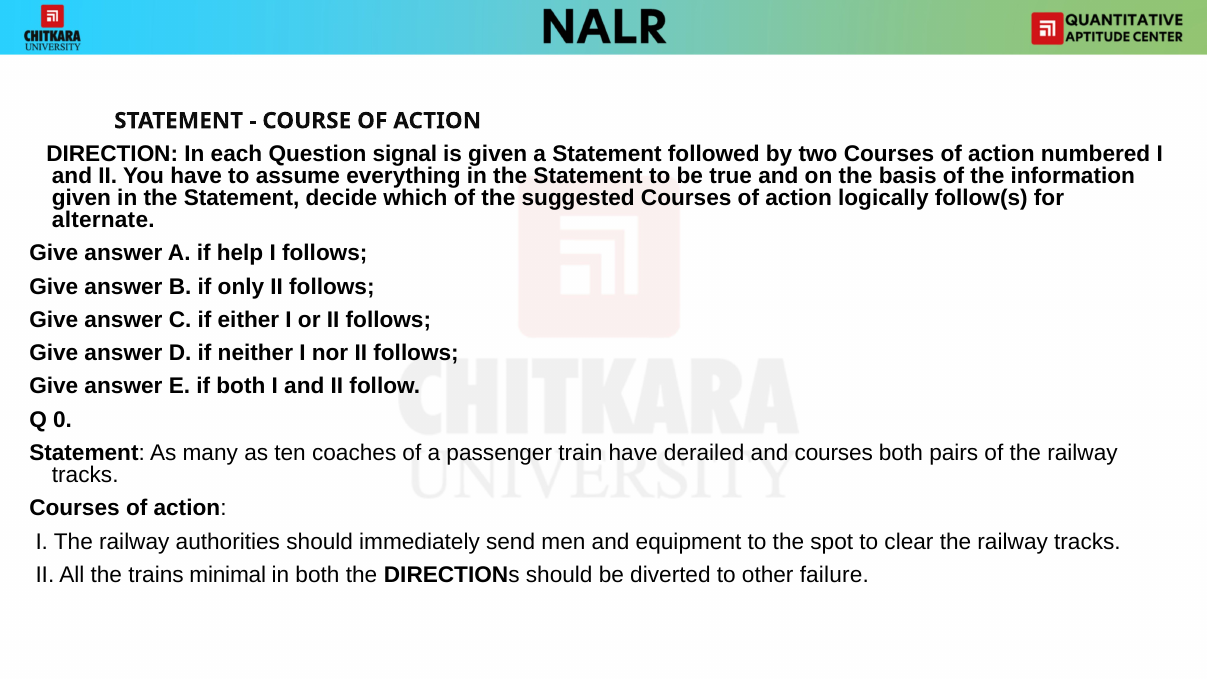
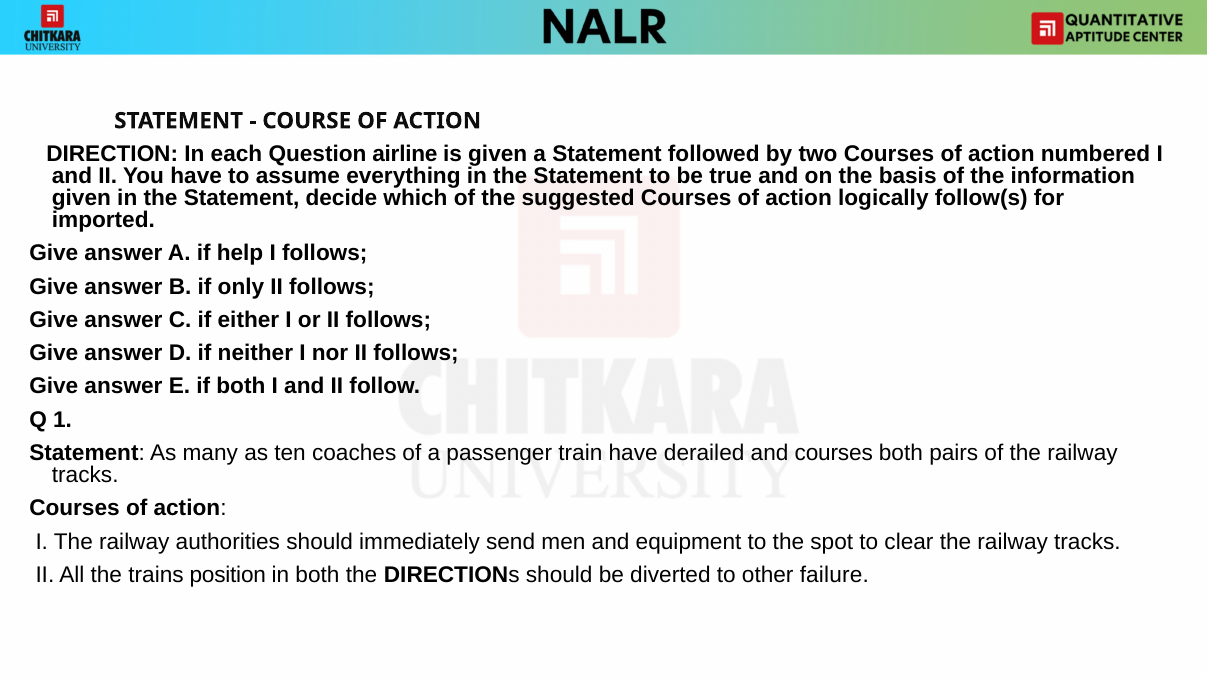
signal: signal -> airline
alternate: alternate -> imported
0: 0 -> 1
minimal: minimal -> position
